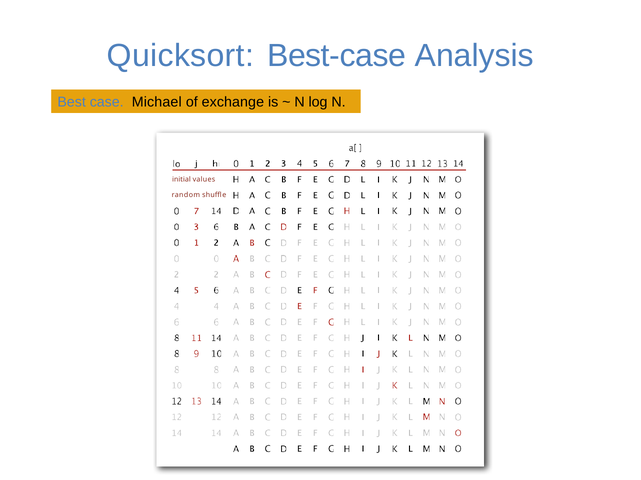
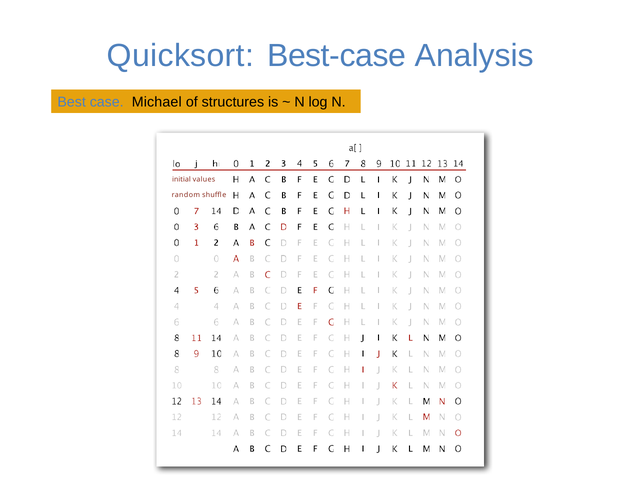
exchange: exchange -> structures
